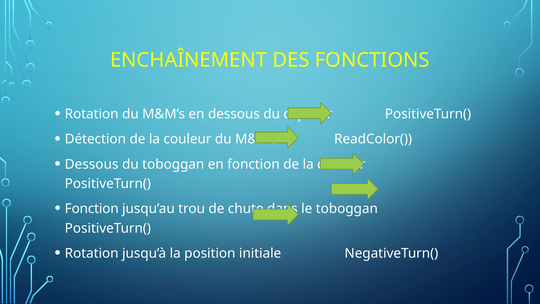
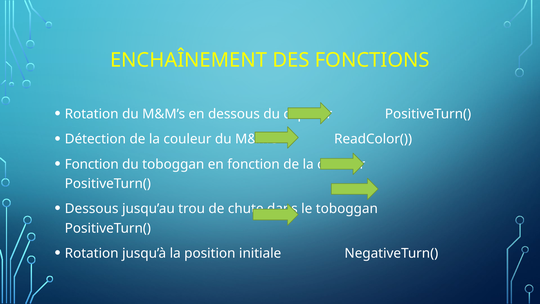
Dessous at (92, 164): Dessous -> Fonction
Fonction at (92, 209): Fonction -> Dessous
